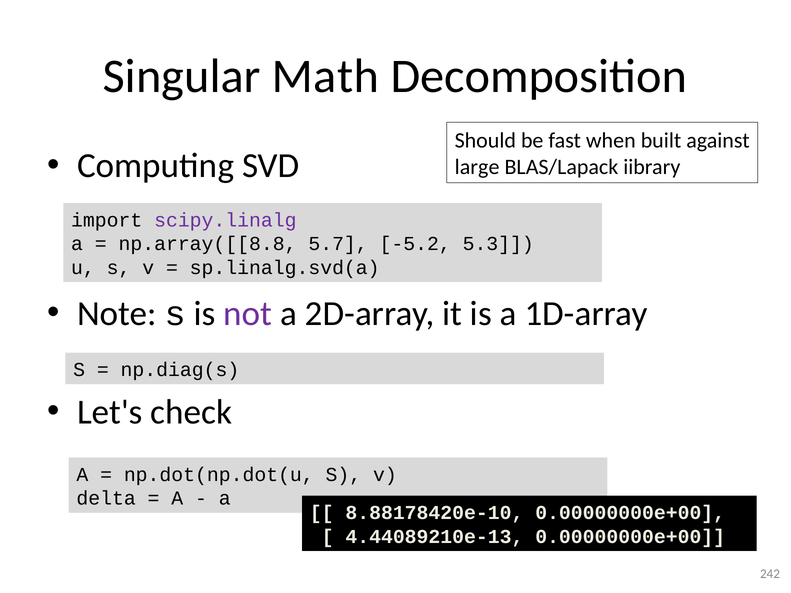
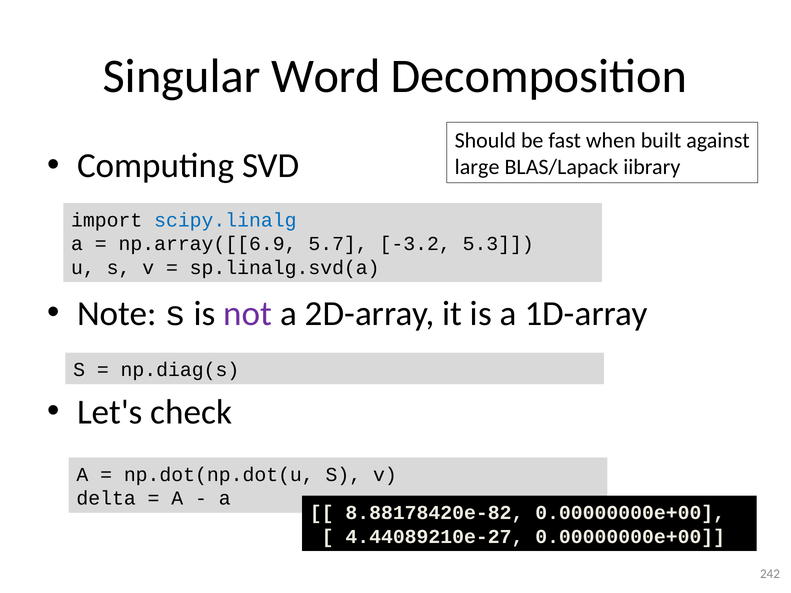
Math: Math -> Word
scipy.linalg colour: purple -> blue
np.array([[8.8: np.array([[8.8 -> np.array([[6.9
-5.2: -5.2 -> -3.2
8.88178420e-10: 8.88178420e-10 -> 8.88178420e-82
4.44089210e-13: 4.44089210e-13 -> 4.44089210e-27
